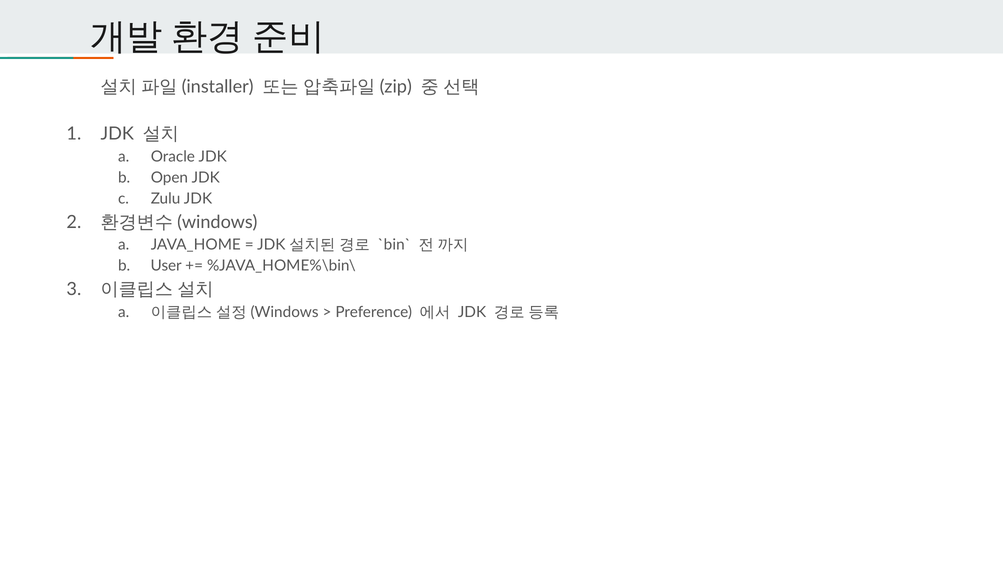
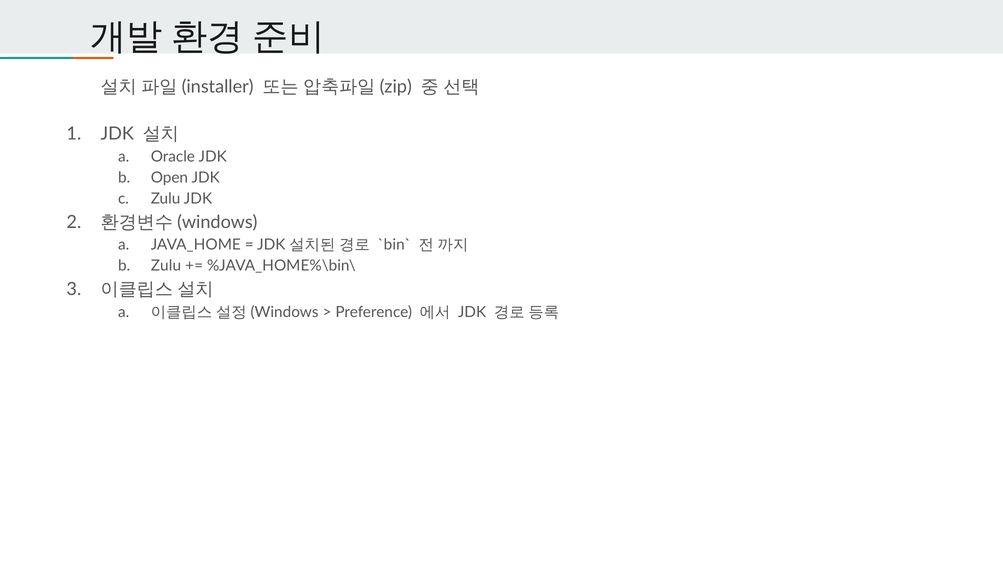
User at (166, 266): User -> Zulu
